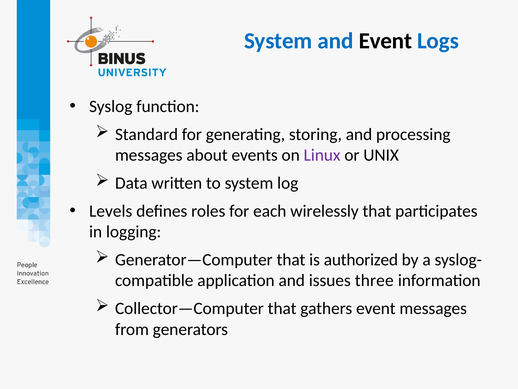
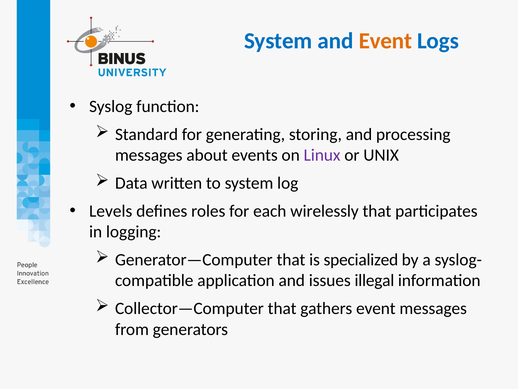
Event at (385, 41) colour: black -> orange
authorized: authorized -> specialized
three: three -> illegal
